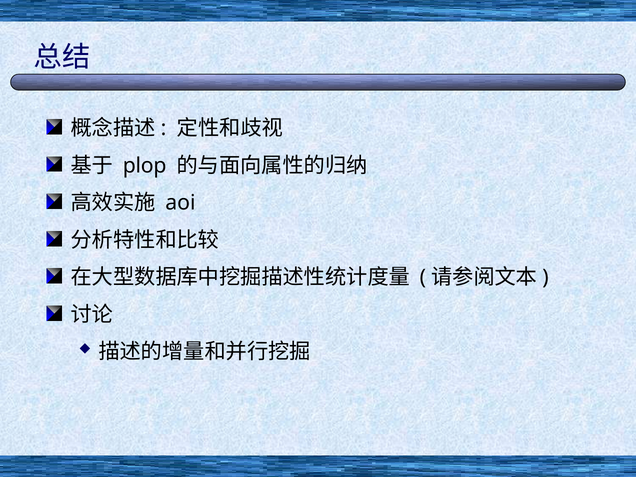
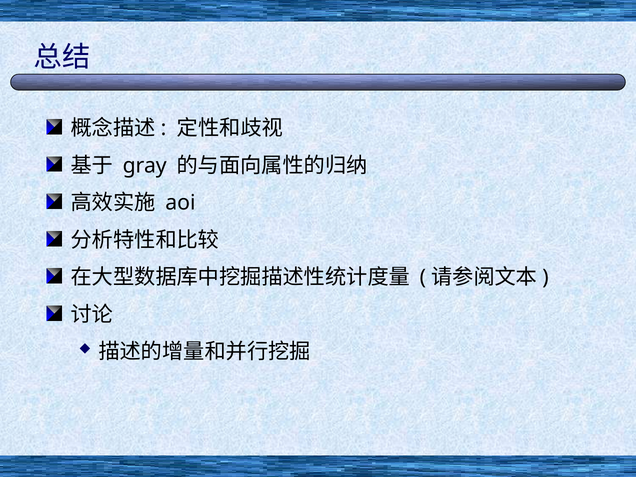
plop: plop -> gray
